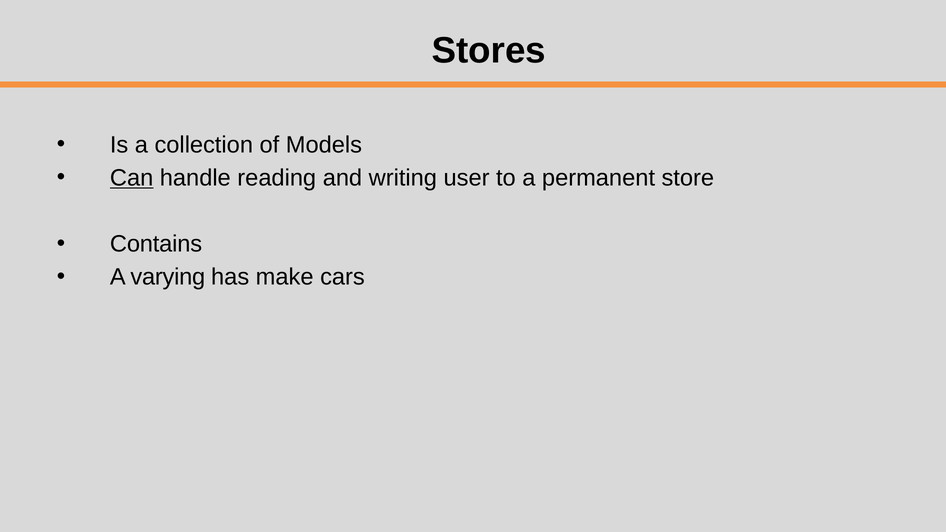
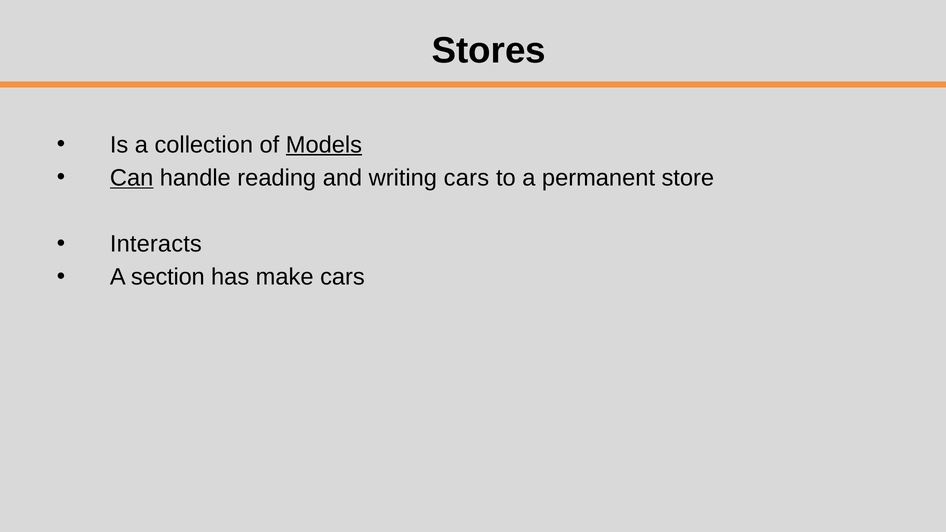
Models underline: none -> present
writing user: user -> cars
Contains: Contains -> Interacts
varying: varying -> section
